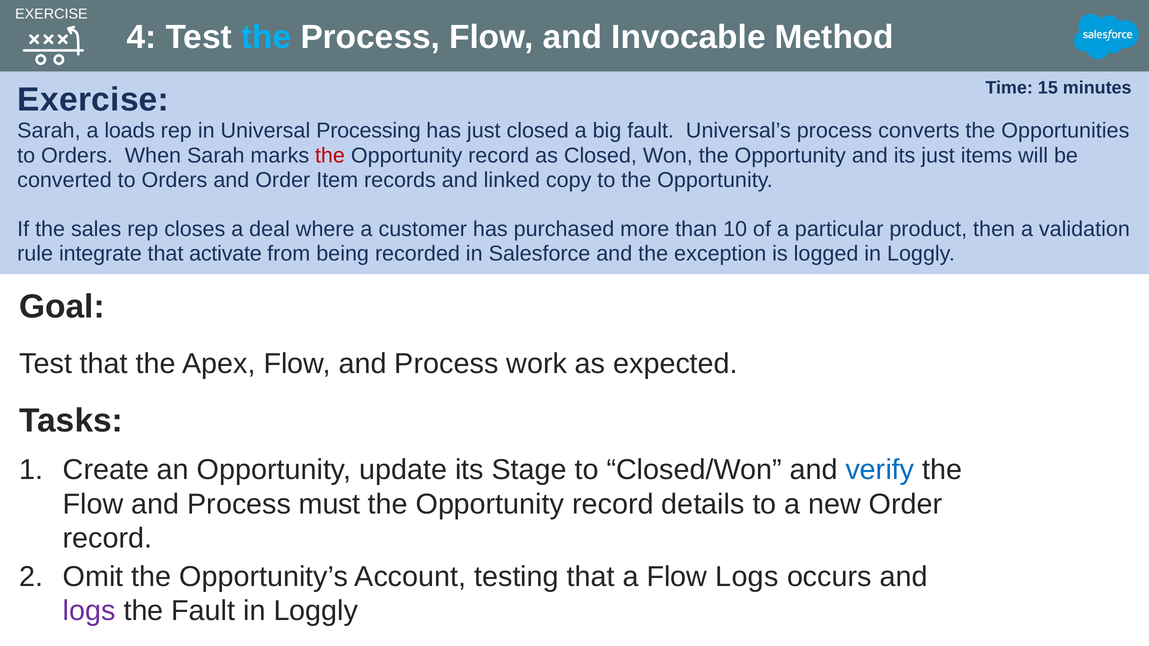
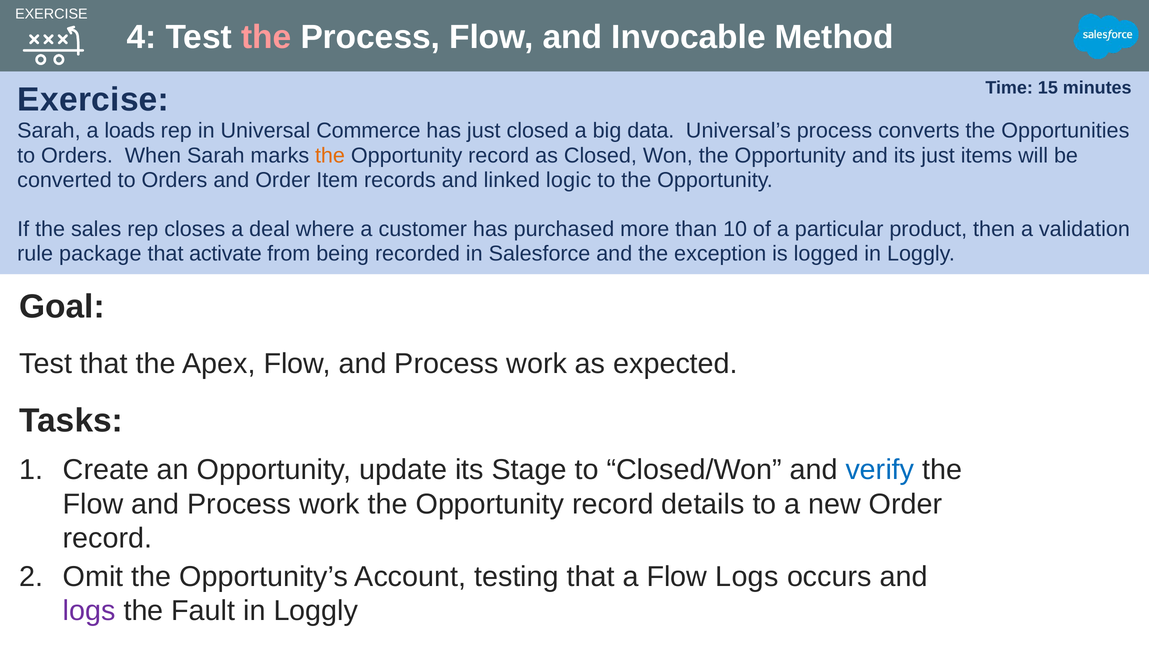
the at (266, 37) colour: light blue -> pink
Processing: Processing -> Commerce
big fault: fault -> data
the at (330, 156) colour: red -> orange
copy: copy -> logic
integrate: integrate -> package
must at (330, 504): must -> work
